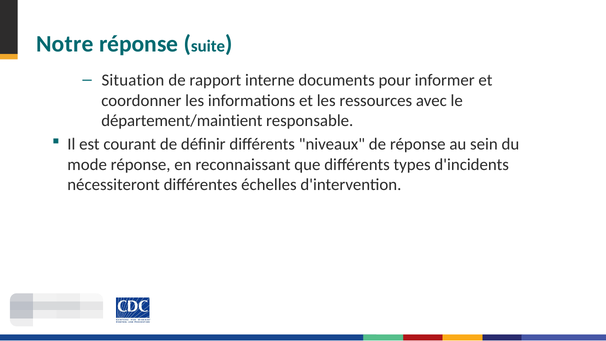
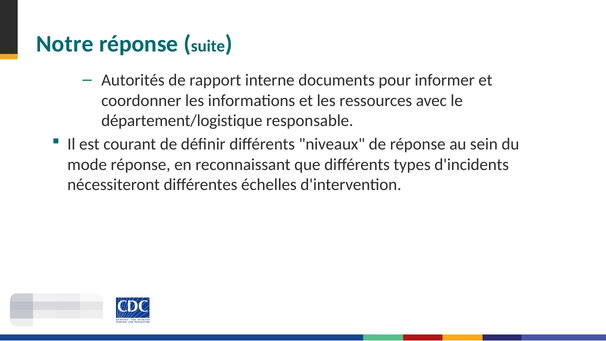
Situation: Situation -> Autorités
département/maintient: département/maintient -> département/logistique
